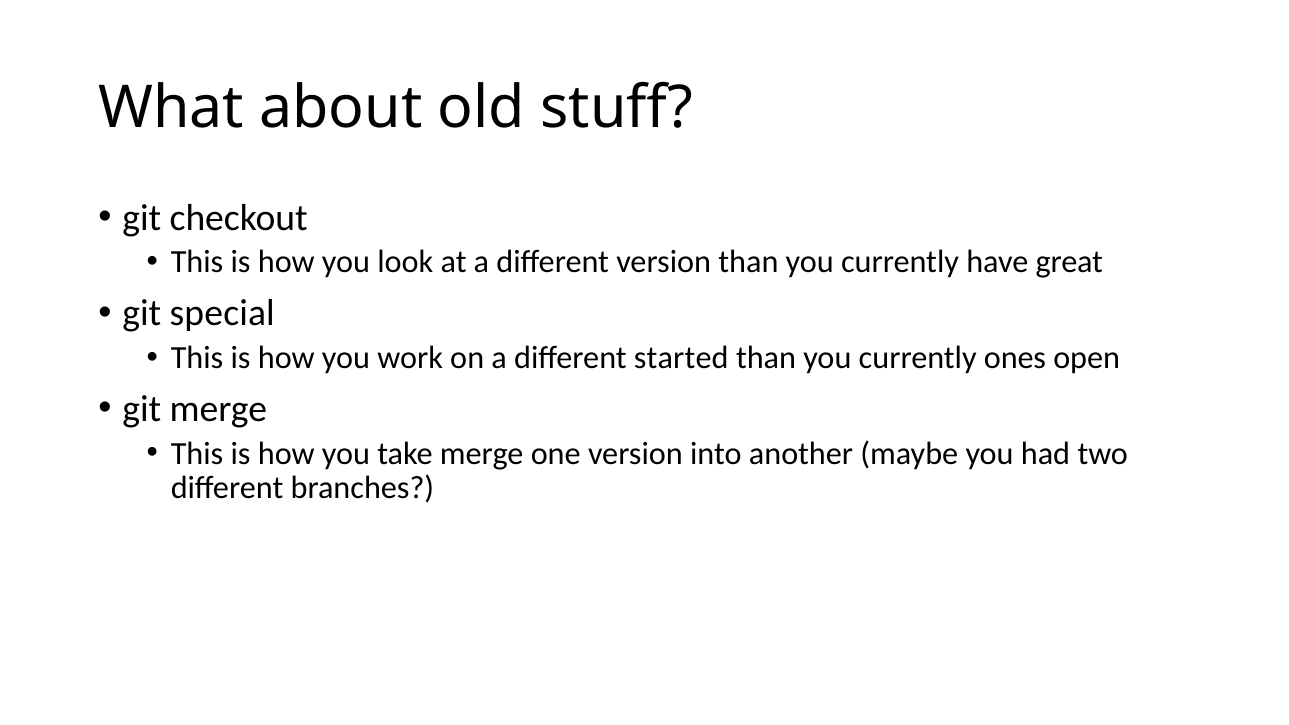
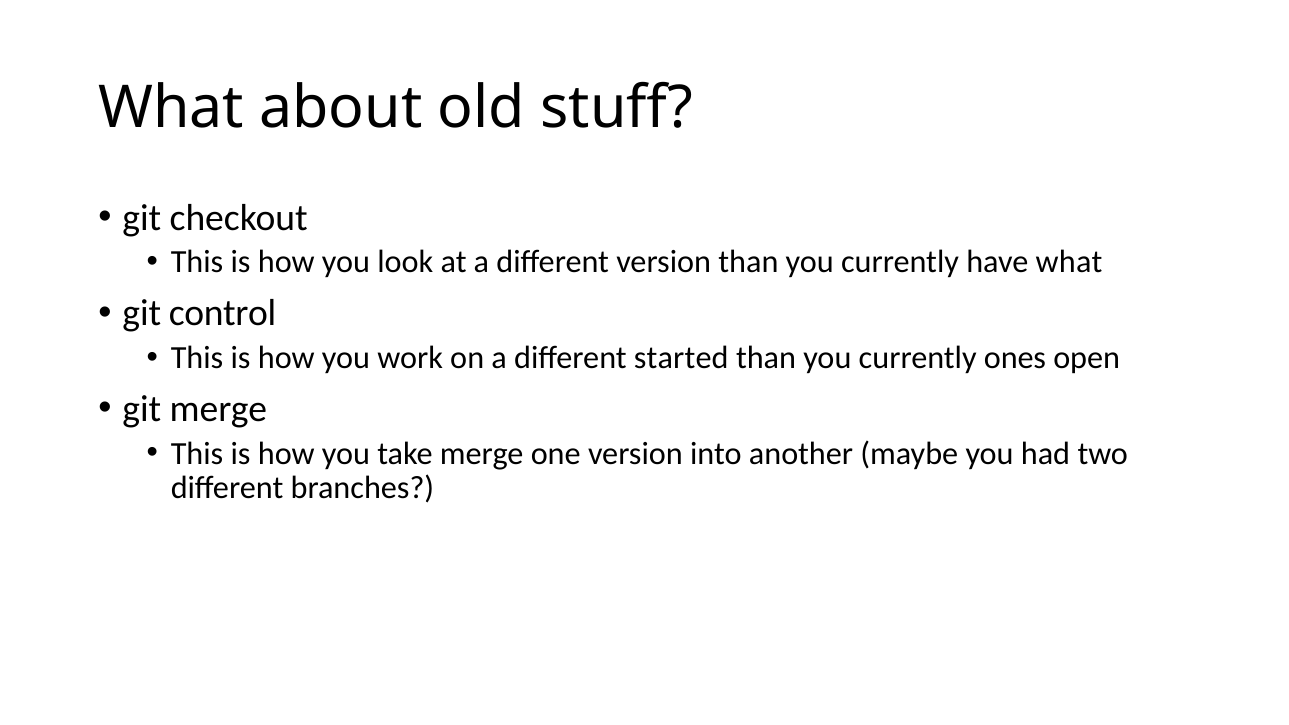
have great: great -> what
special: special -> control
